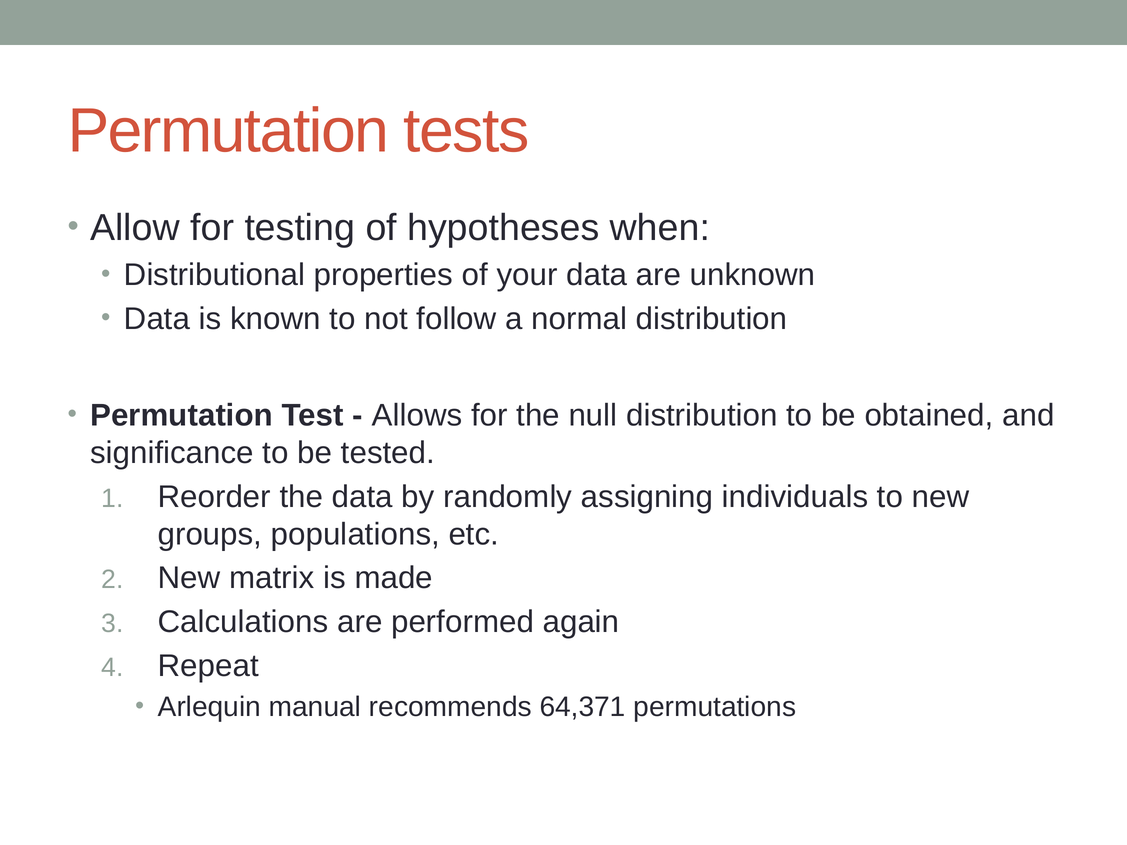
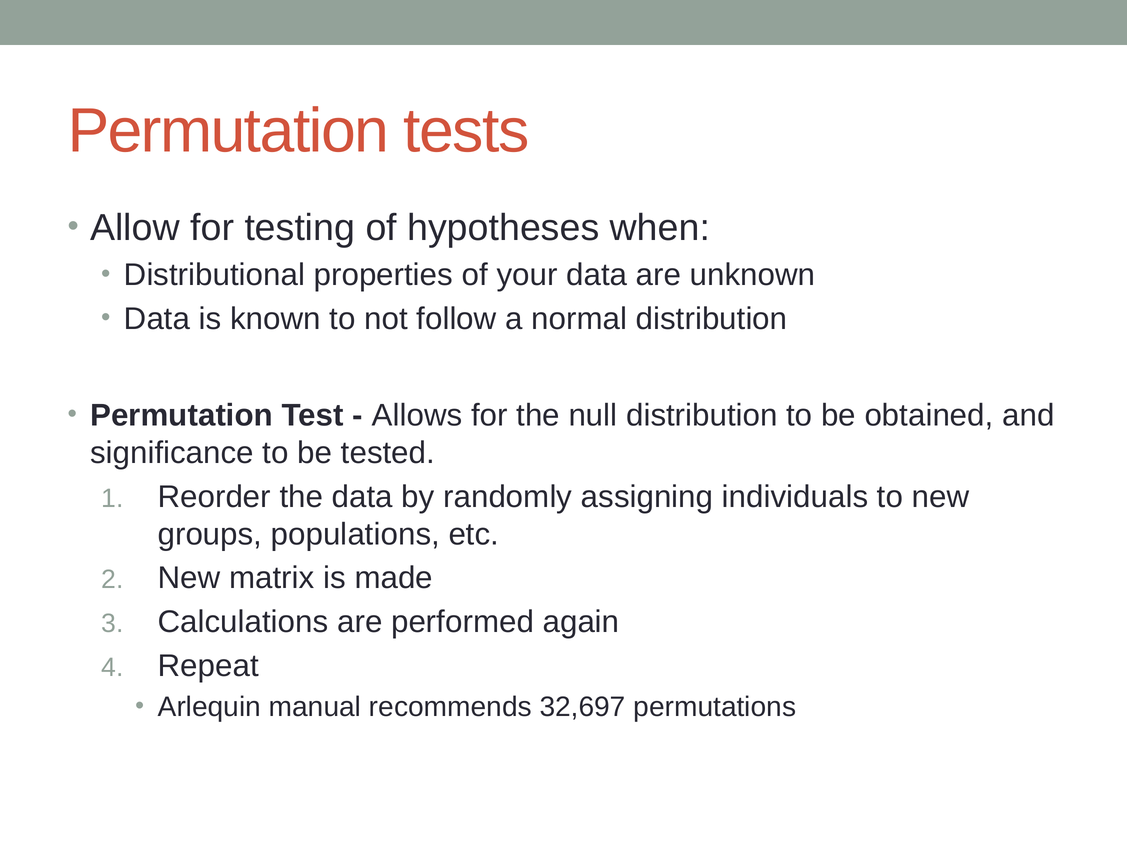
64,371: 64,371 -> 32,697
